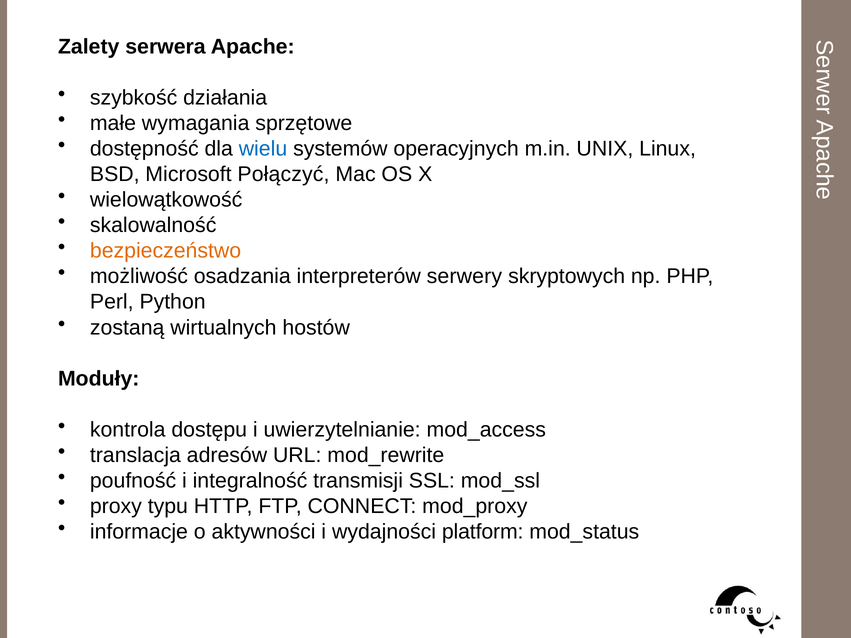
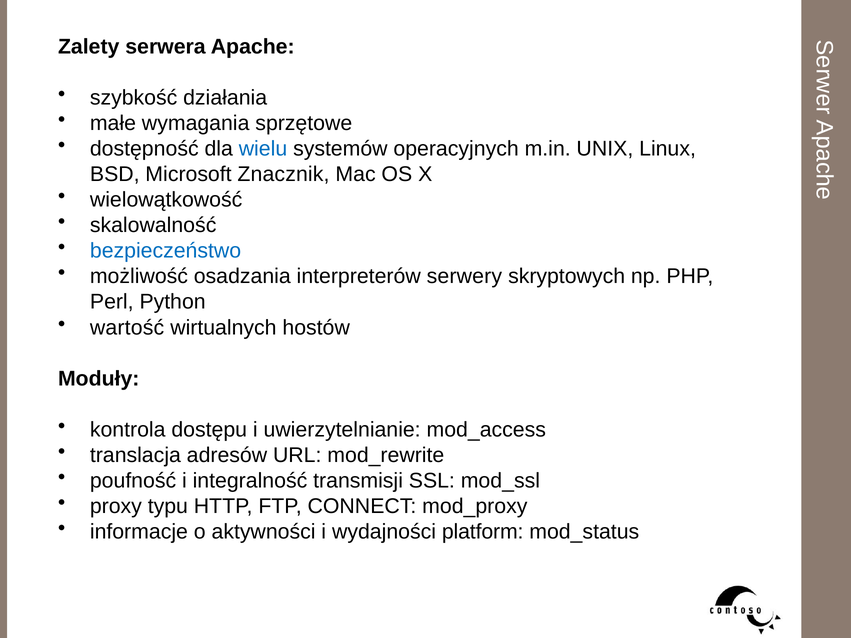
Połączyć: Połączyć -> Znacznik
bezpieczeństwo colour: orange -> blue
zostaną: zostaną -> wartość
